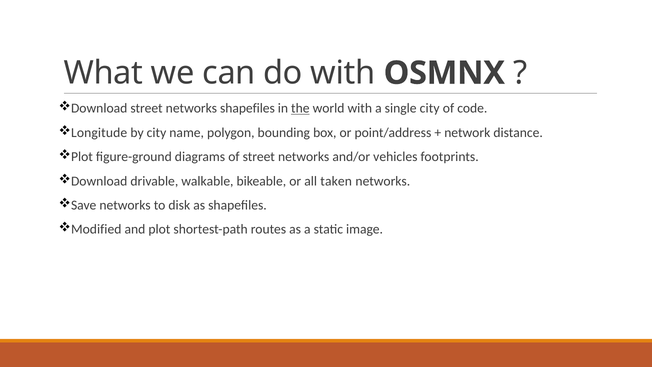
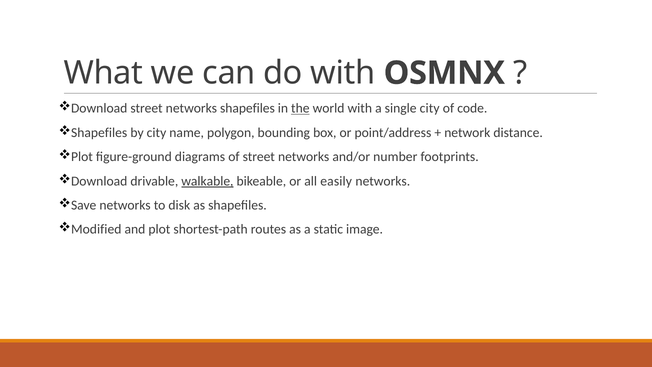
Longitude at (99, 133): Longitude -> Shapefiles
vehicles: vehicles -> number
walkable underline: none -> present
taken: taken -> easily
